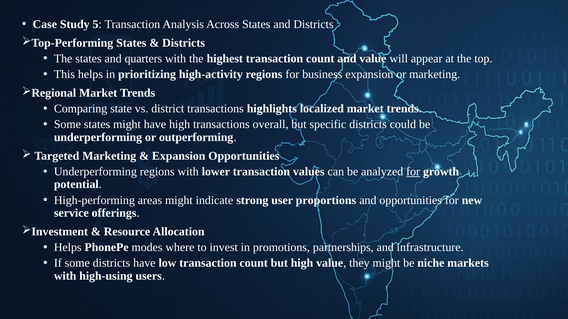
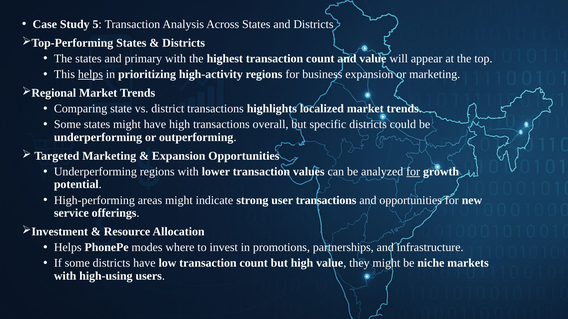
quarters: quarters -> primary
helps at (90, 74) underline: none -> present
user proportions: proportions -> transactions
